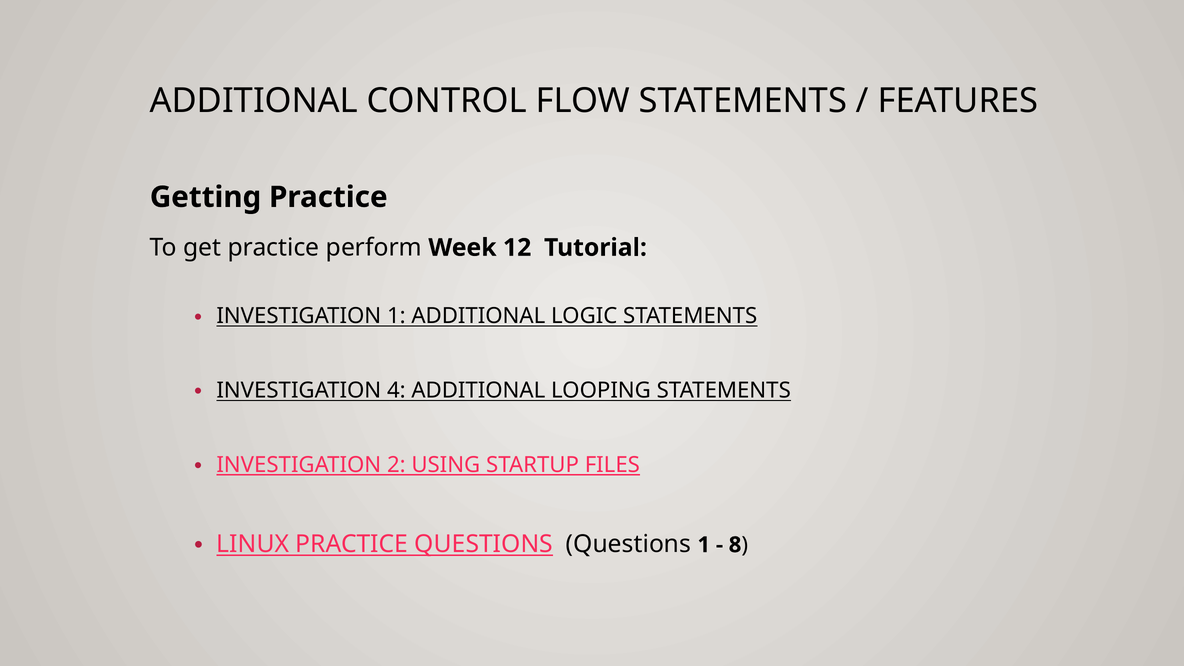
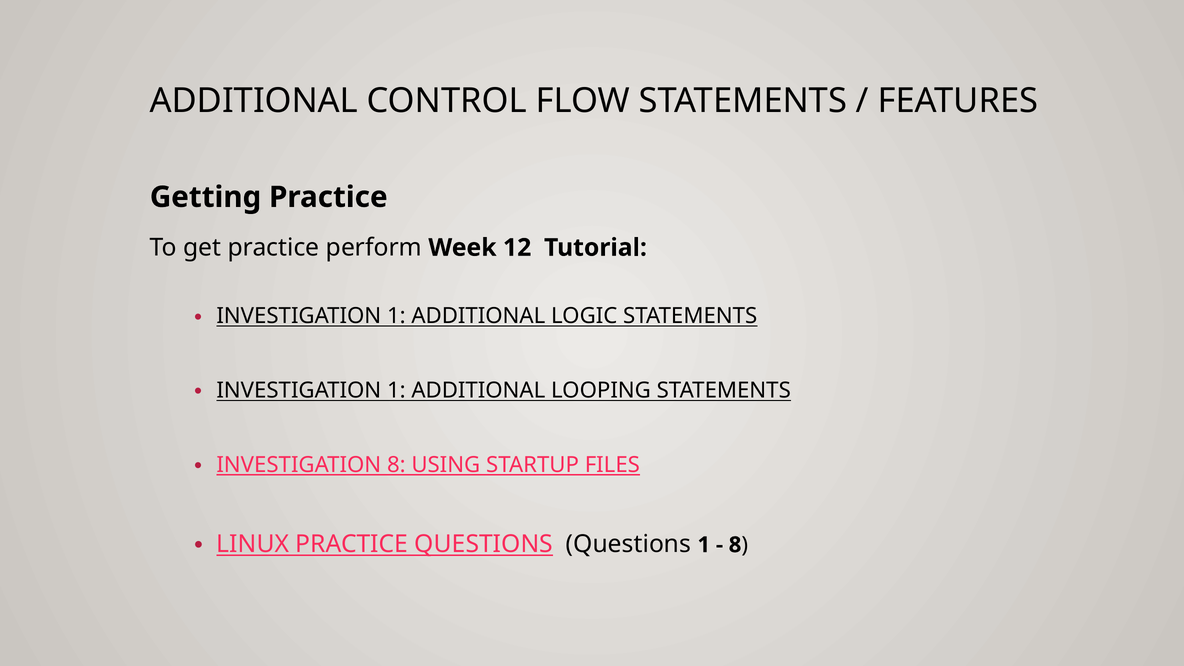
4 at (396, 390): 4 -> 1
INVESTIGATION 2: 2 -> 8
